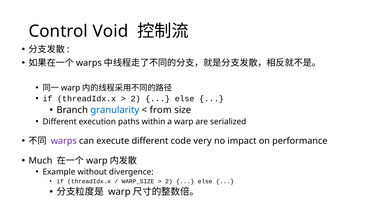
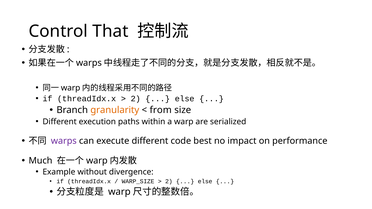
Void: Void -> That
granularity colour: blue -> orange
very: very -> best
